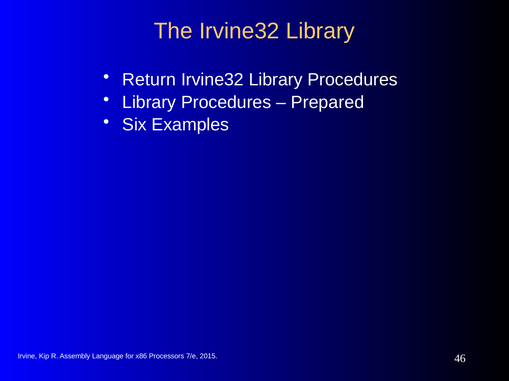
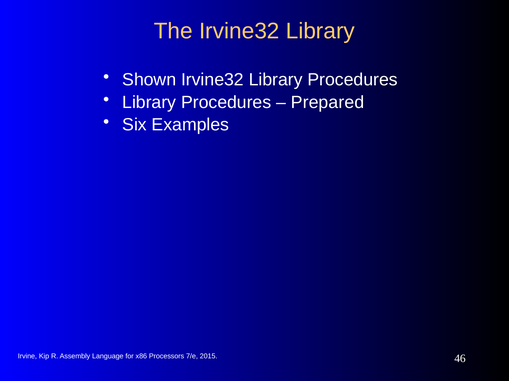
Return: Return -> Shown
